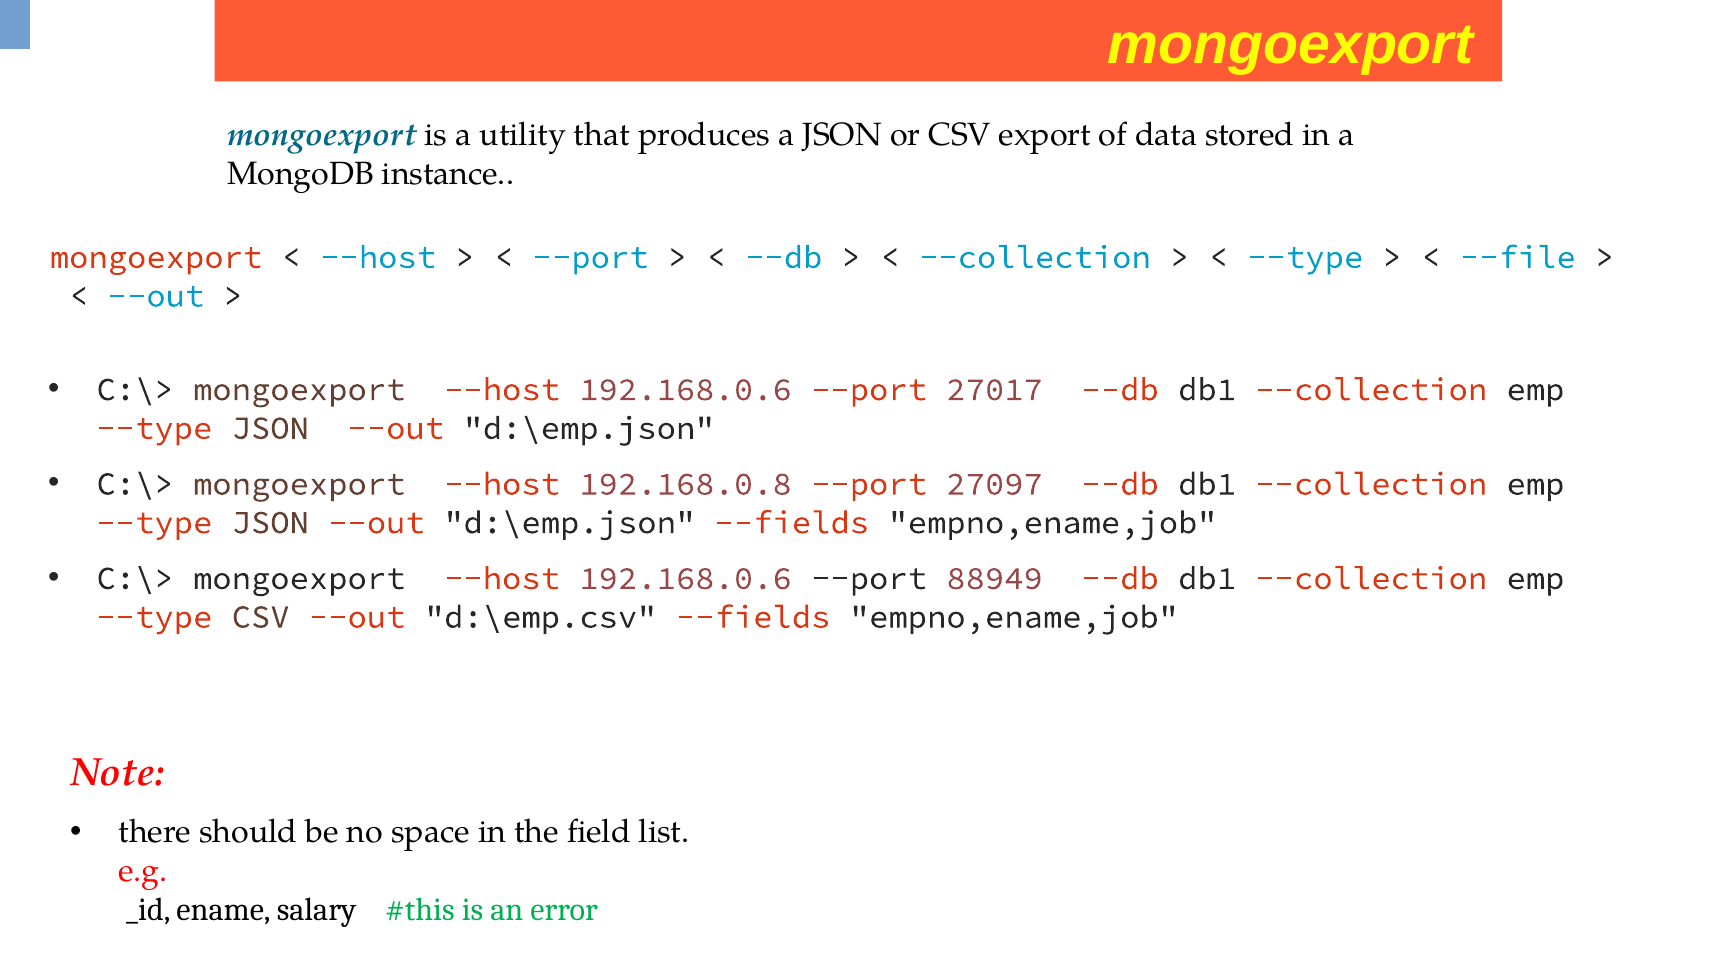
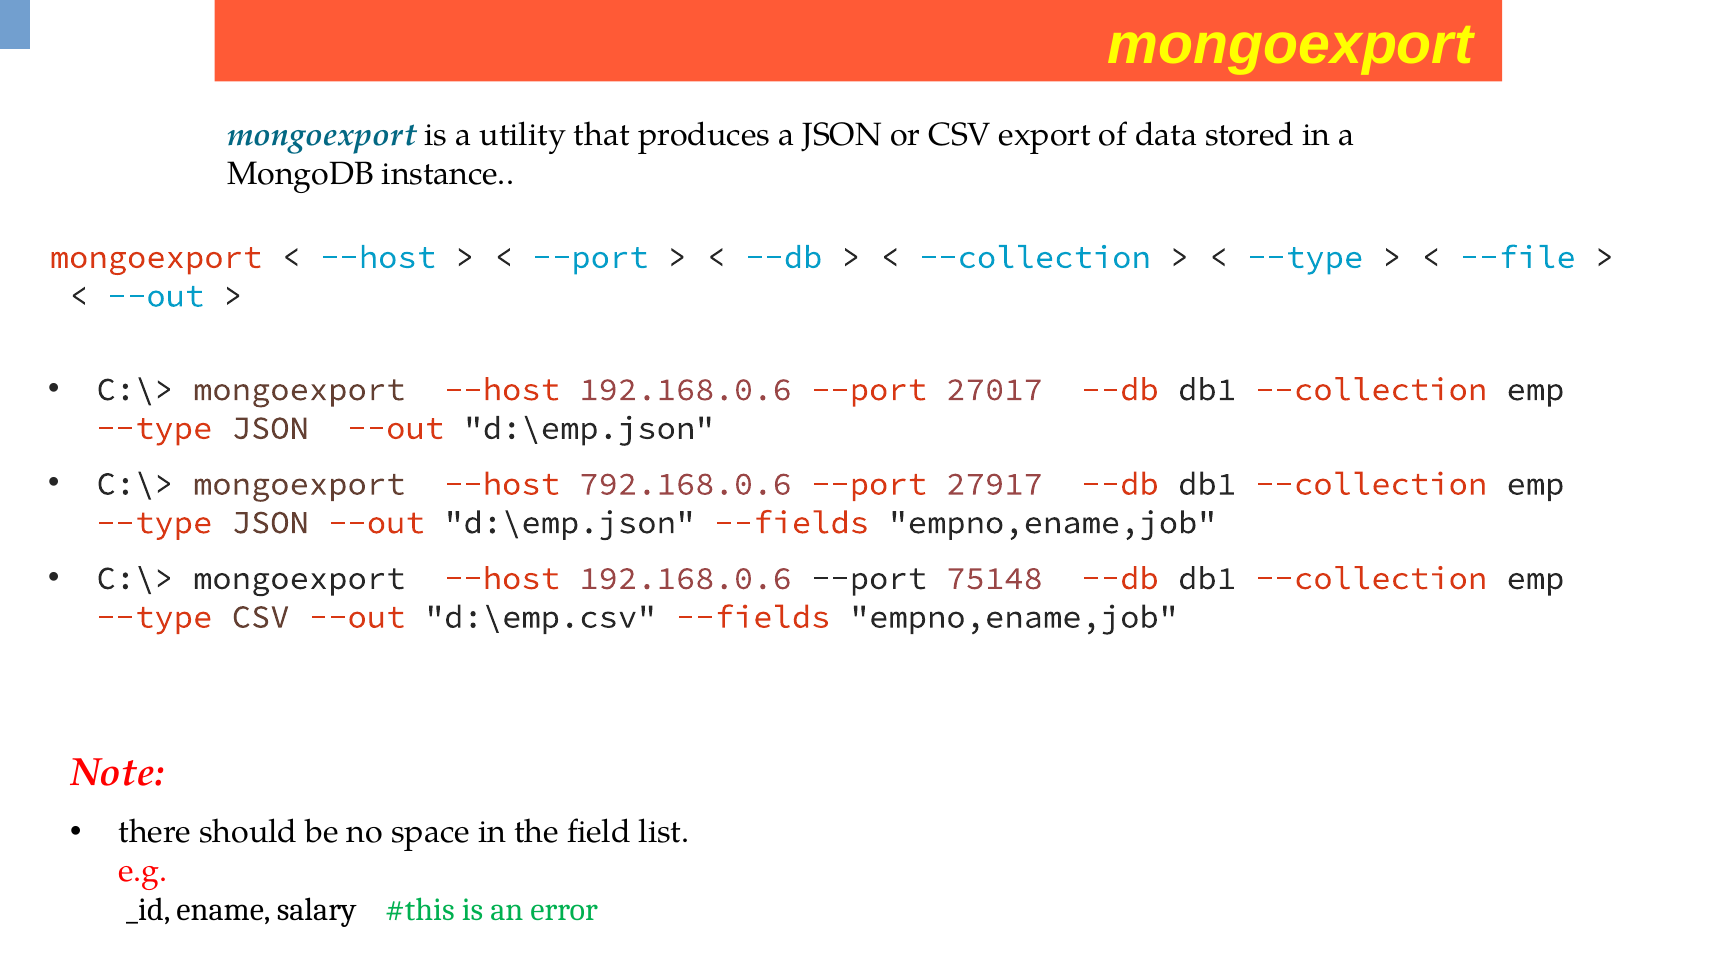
192.168.0.8: 192.168.0.8 -> 792.168.0.6
27097: 27097 -> 27917
88949: 88949 -> 75148
